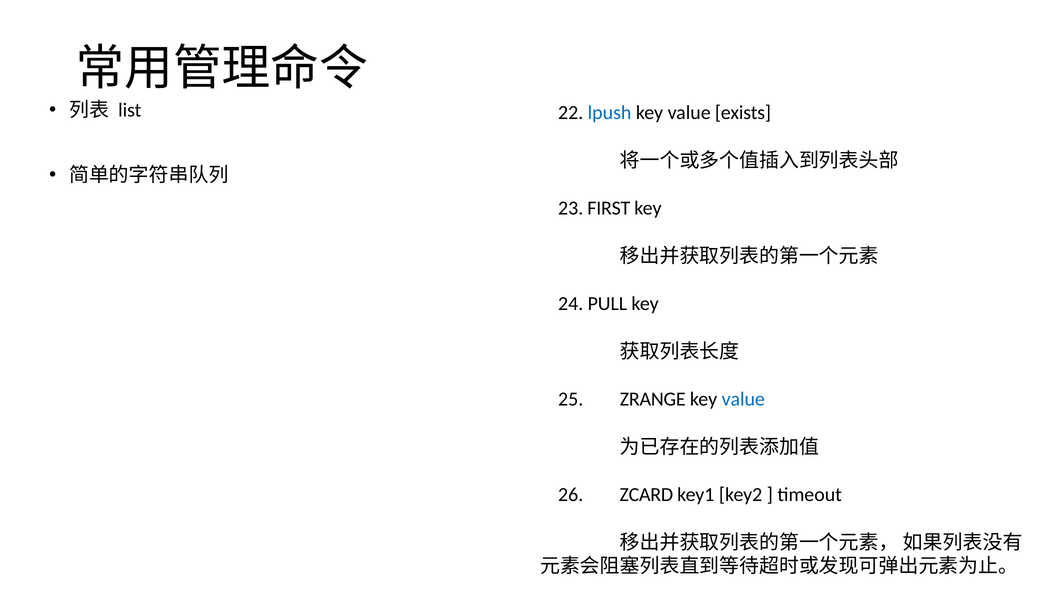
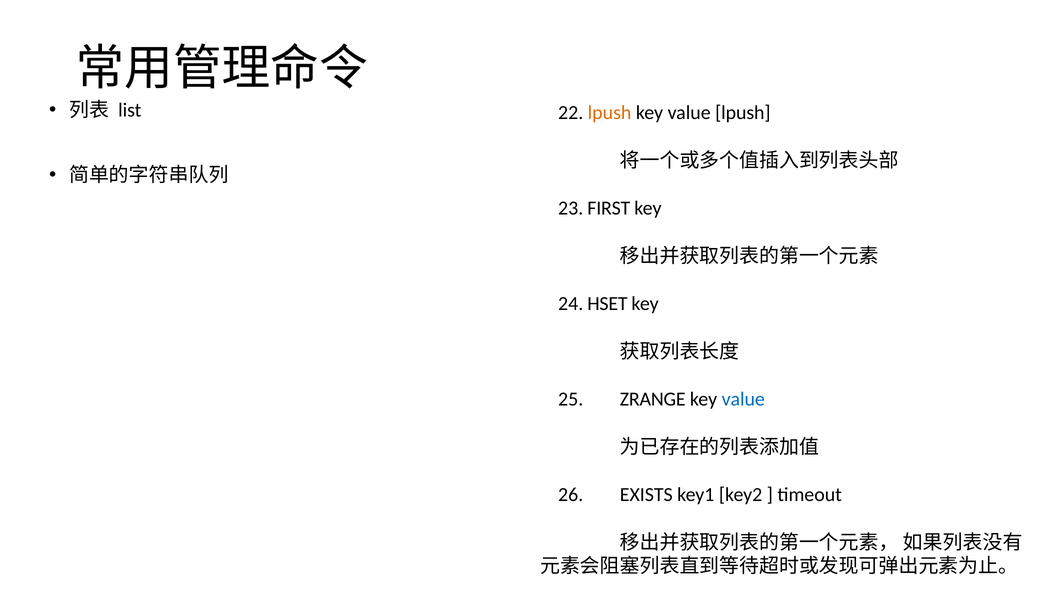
lpush at (610, 113) colour: blue -> orange
value exists: exists -> lpush
PULL: PULL -> HSET
ZCARD: ZCARD -> EXISTS
